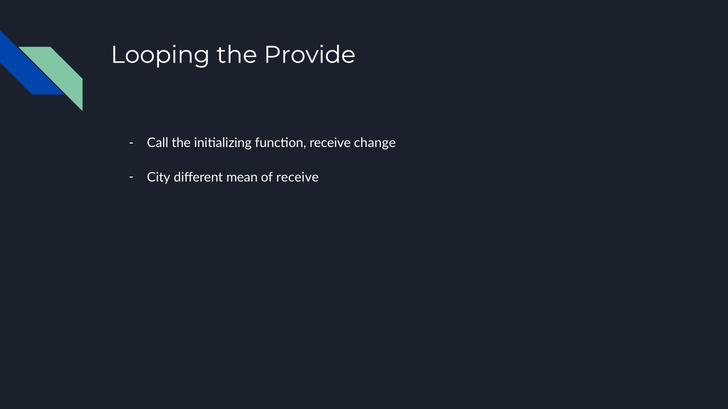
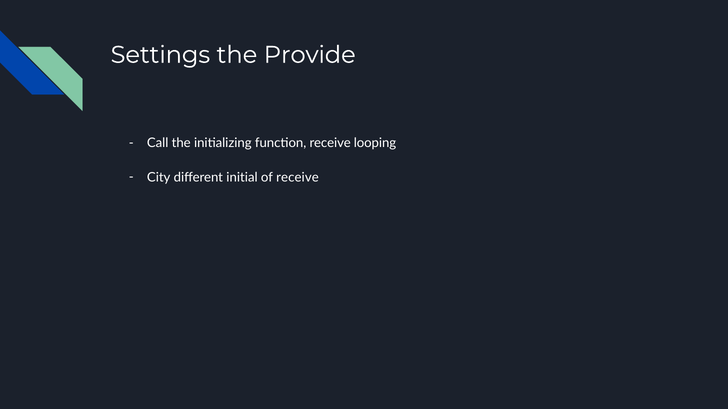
Looping: Looping -> Settings
change: change -> looping
mean: mean -> initial
